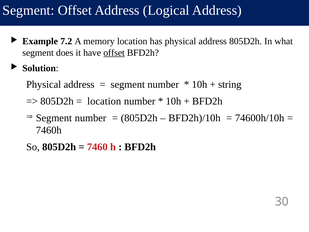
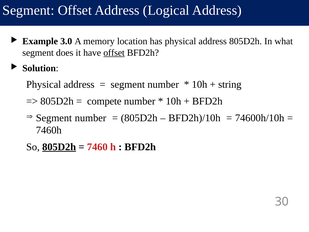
7.2: 7.2 -> 3.0
location at (104, 101): location -> compete
805D2h at (59, 147) underline: none -> present
